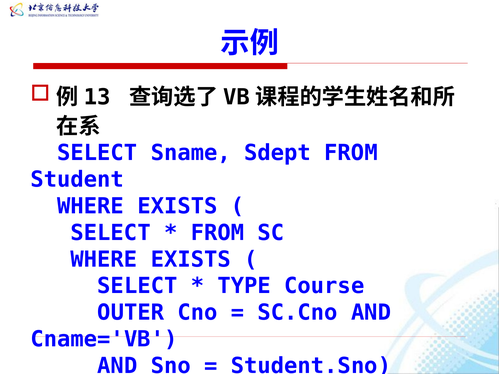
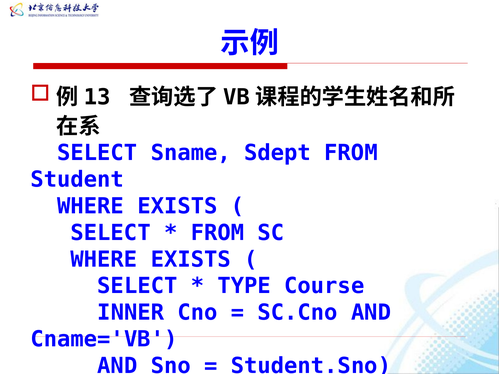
OUTER: OUTER -> INNER
